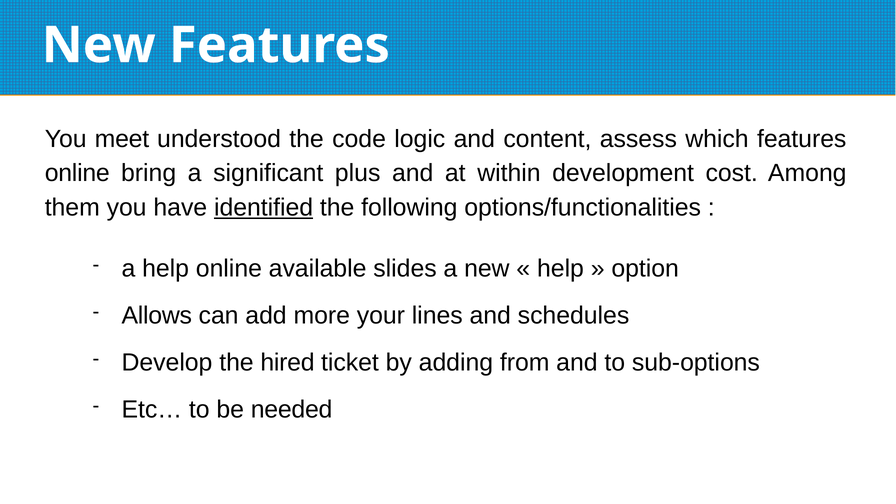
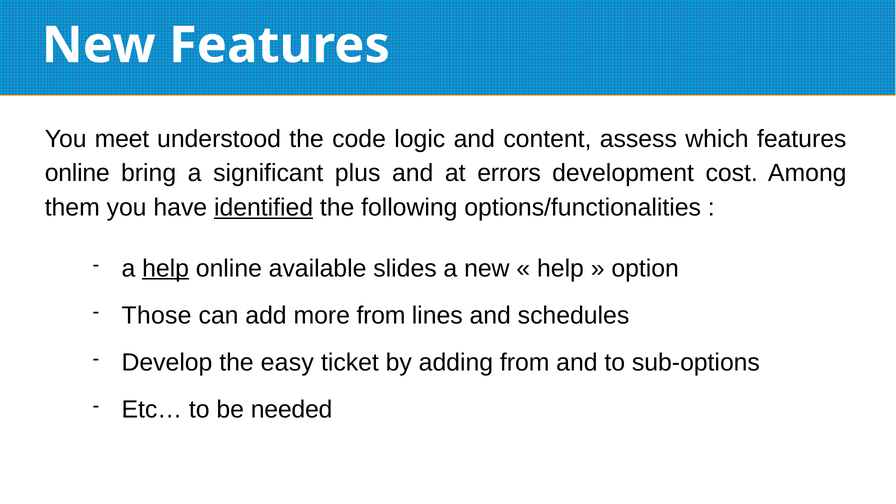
within: within -> errors
help at (166, 268) underline: none -> present
Allows: Allows -> Those
more your: your -> from
hired: hired -> easy
